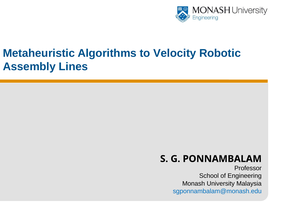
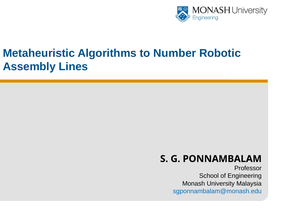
Velocity: Velocity -> Number
